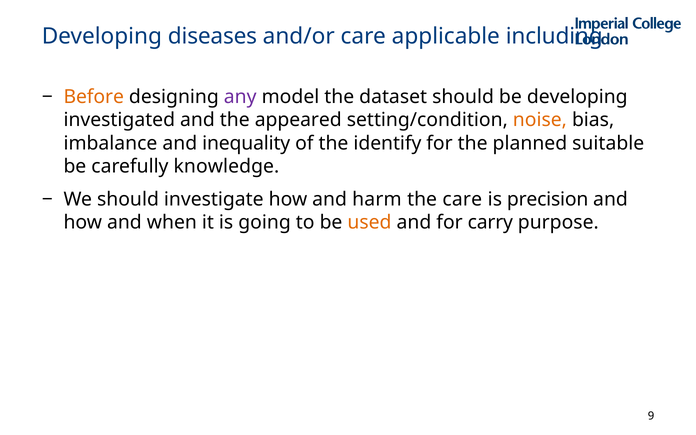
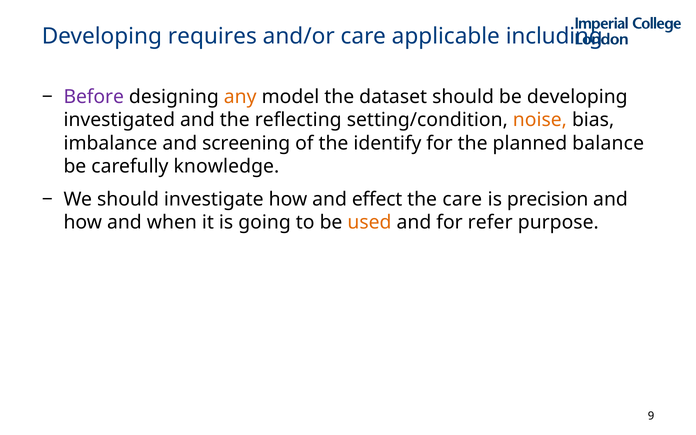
diseases: diseases -> requires
Before colour: orange -> purple
any colour: purple -> orange
appeared: appeared -> reflecting
inequality: inequality -> screening
suitable: suitable -> balance
harm: harm -> effect
carry: carry -> refer
